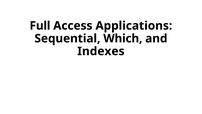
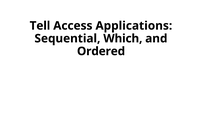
Full: Full -> Tell
Indexes: Indexes -> Ordered
